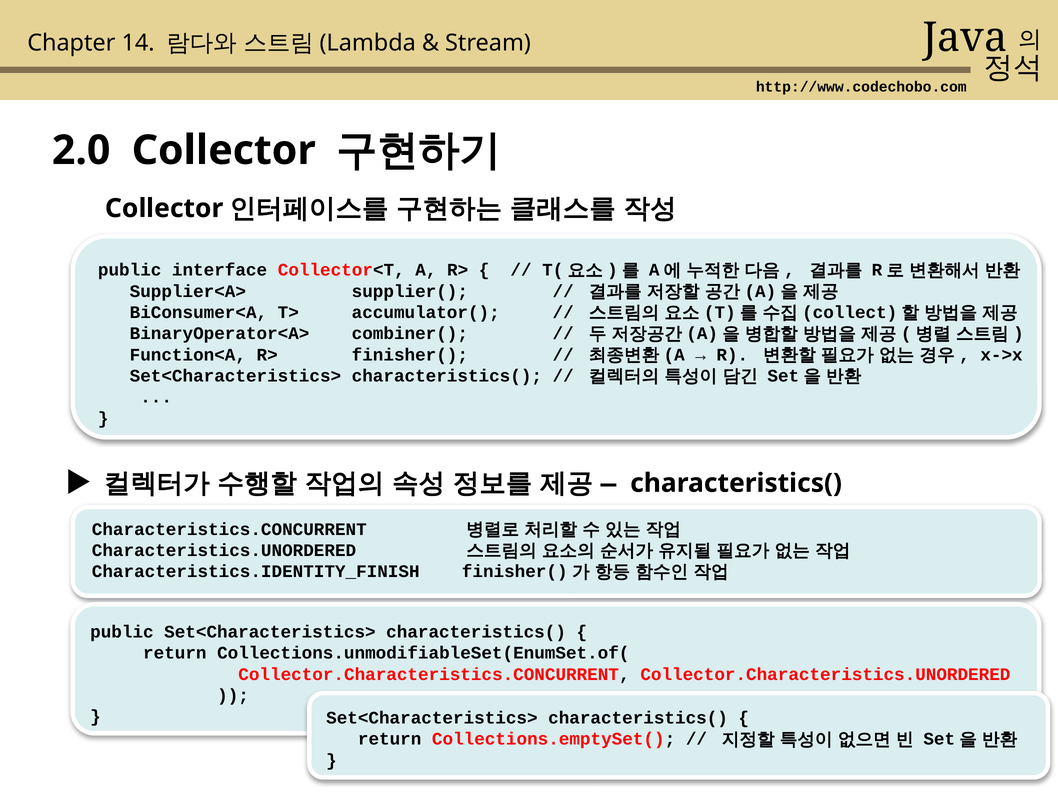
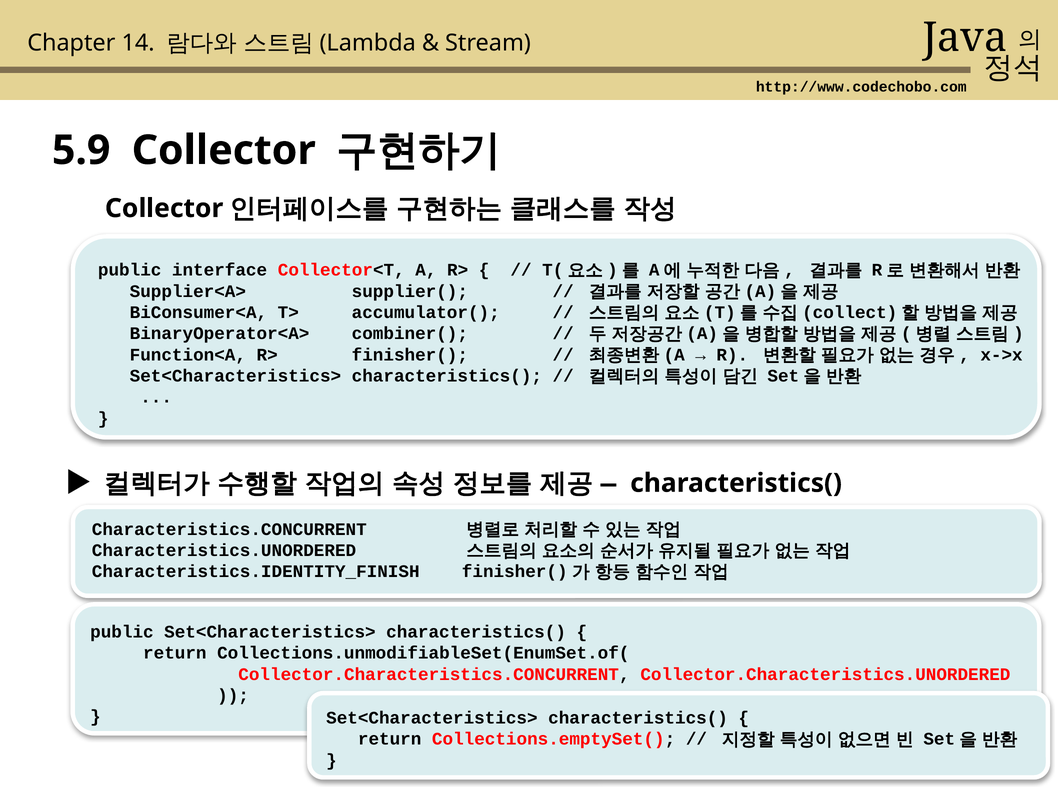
2.0: 2.0 -> 5.9
